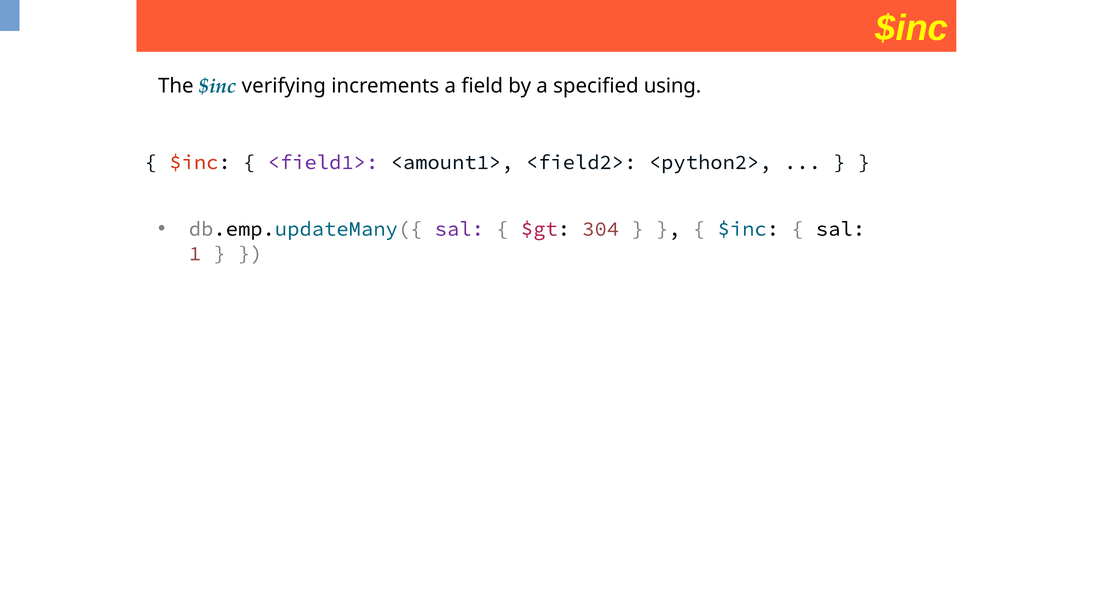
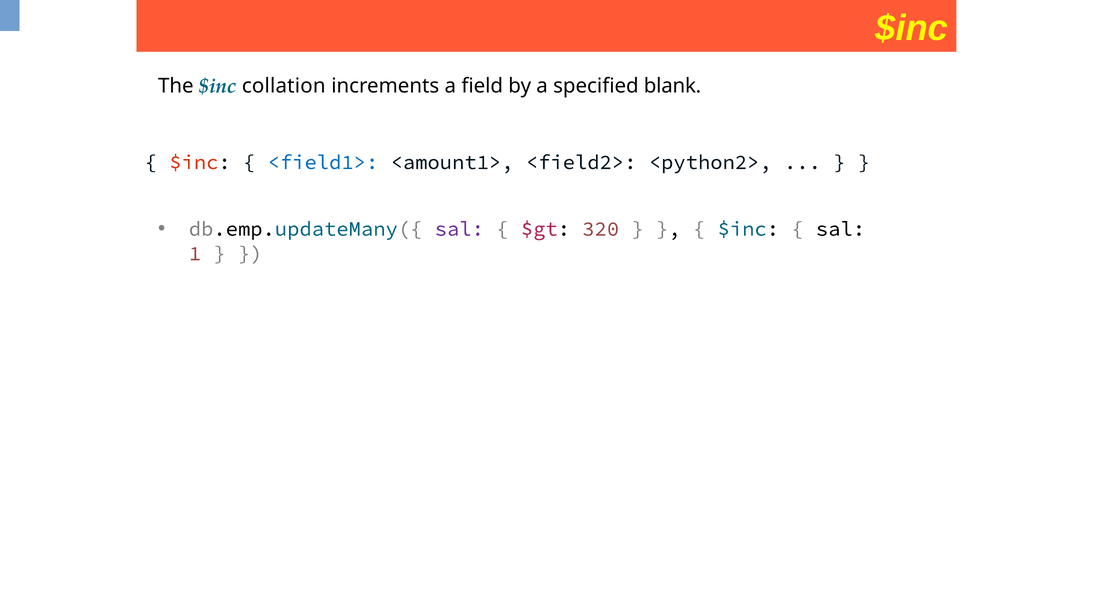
verifying: verifying -> collation
using: using -> blank
<field1> colour: purple -> blue
304: 304 -> 320
